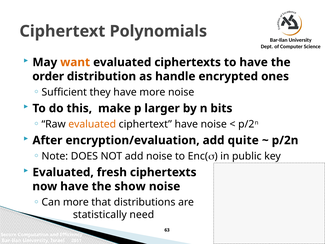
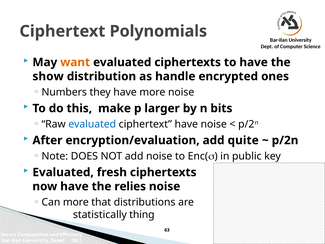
order: order -> show
Sufficient: Sufficient -> Numbers
evaluated at (92, 124) colour: orange -> blue
show: show -> relies
need: need -> thing
